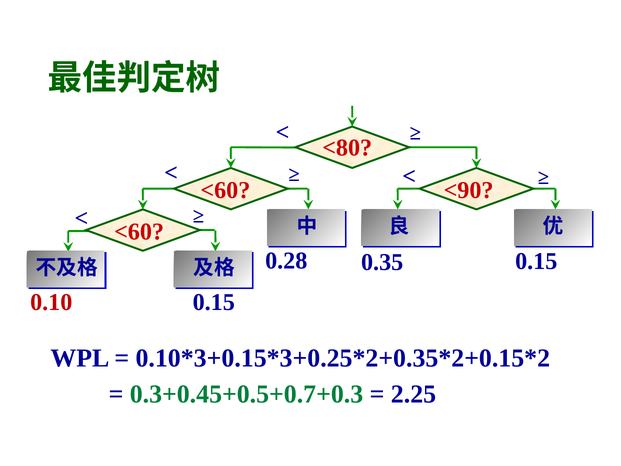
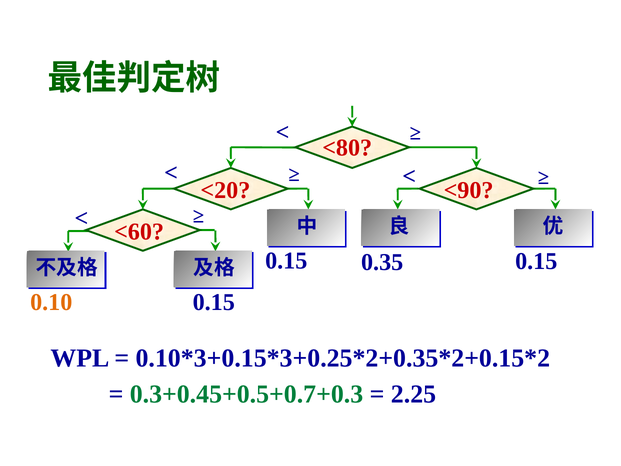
<60 at (225, 190): <60 -> <20
0.28 at (286, 261): 0.28 -> 0.15
0.10 colour: red -> orange
